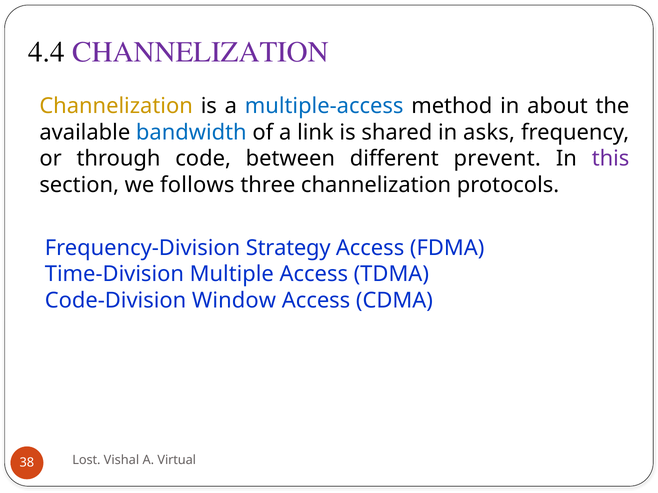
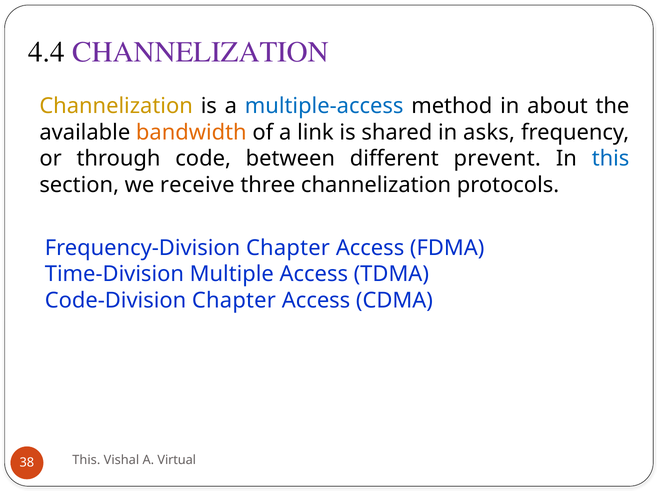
bandwidth colour: blue -> orange
this at (611, 159) colour: purple -> blue
follows: follows -> receive
Frequency-Division Strategy: Strategy -> Chapter
Code-Division Window: Window -> Chapter
Lost at (86, 460): Lost -> This
